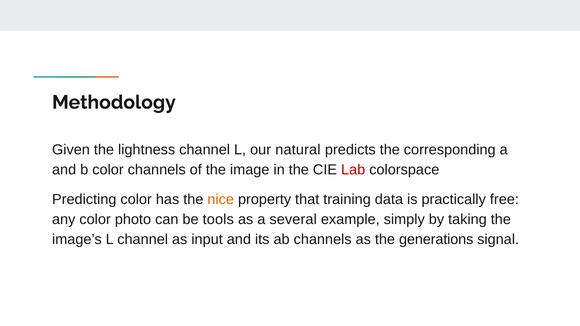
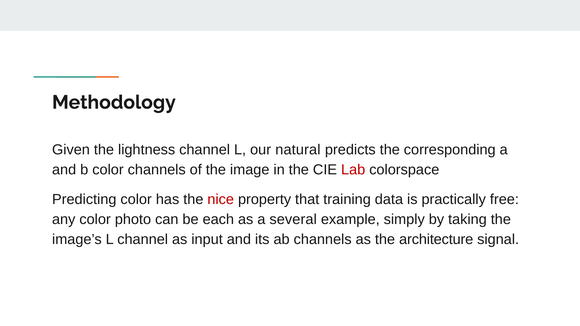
nice colour: orange -> red
tools: tools -> each
generations: generations -> architecture
